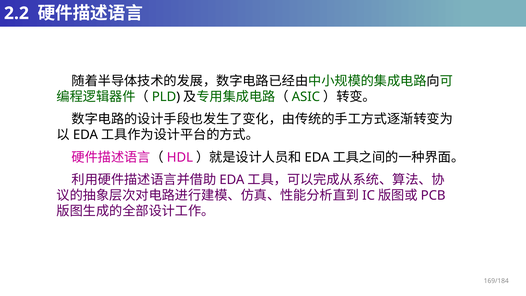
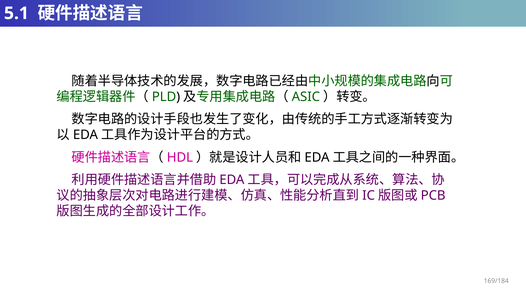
2.2: 2.2 -> 5.1
